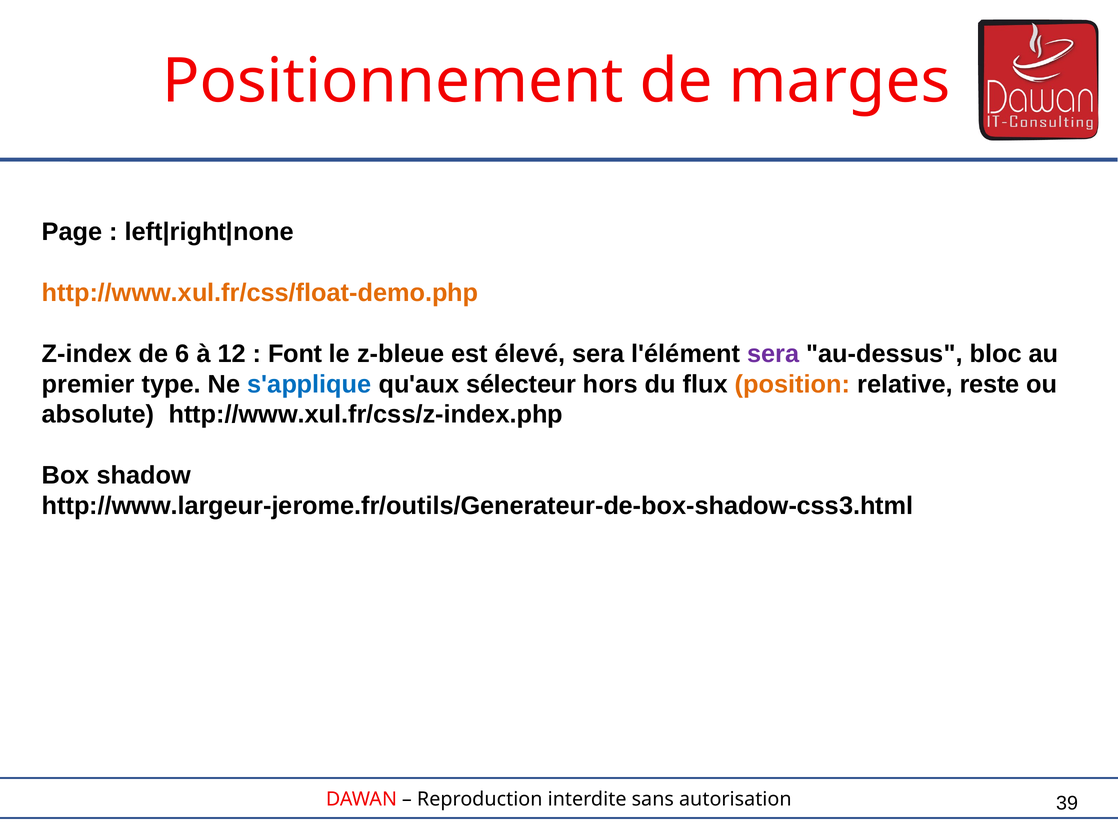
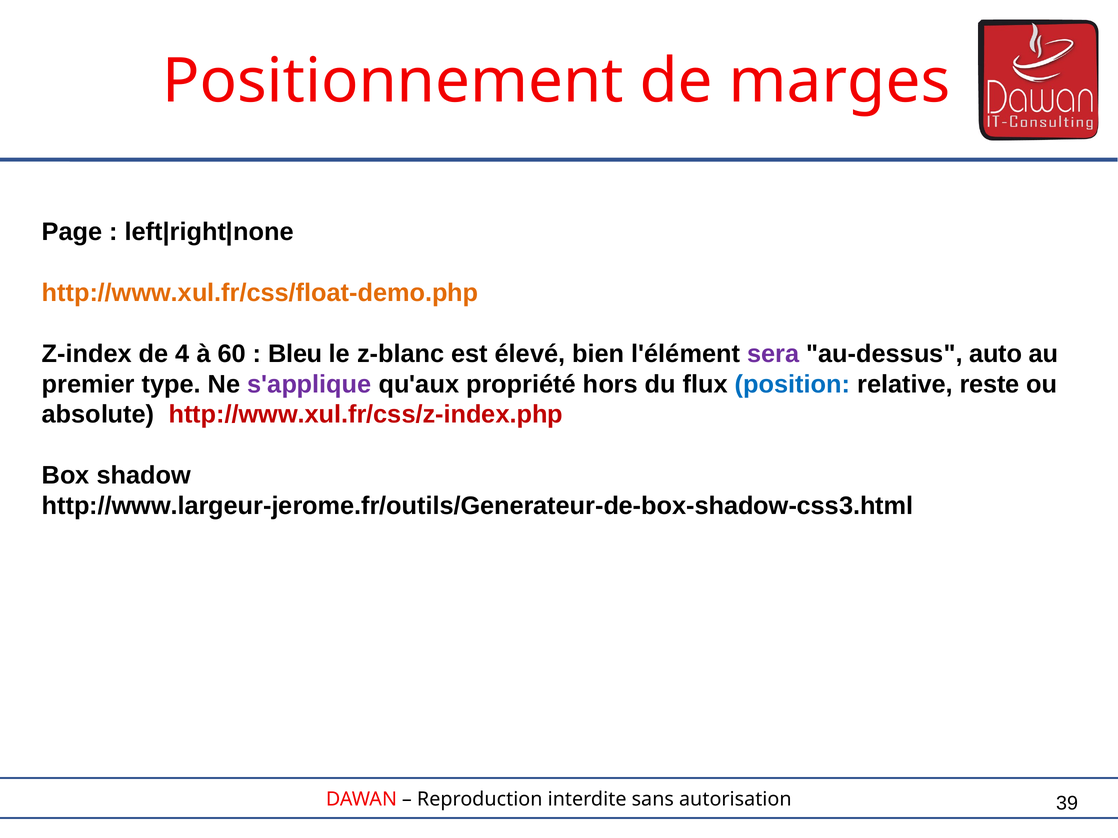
6: 6 -> 4
12: 12 -> 60
Font: Font -> Bleu
z-bleue: z-bleue -> z-blanc
élevé sera: sera -> bien
bloc: bloc -> auto
s'applique colour: blue -> purple
sélecteur: sélecteur -> propriété
position colour: orange -> blue
http://www.xul.fr/css/z-index.php colour: black -> red
